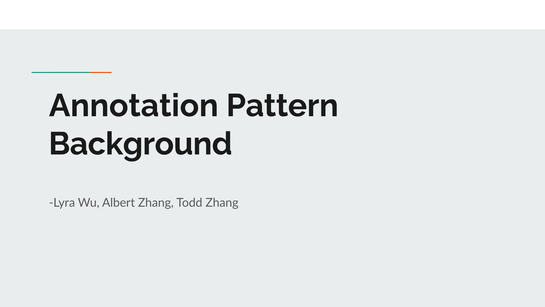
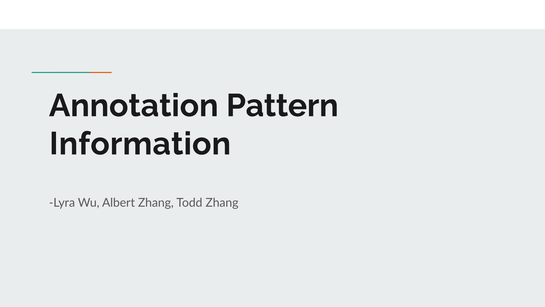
Background: Background -> Information
